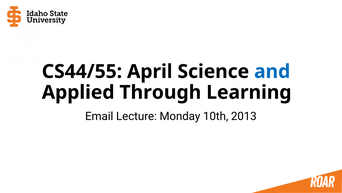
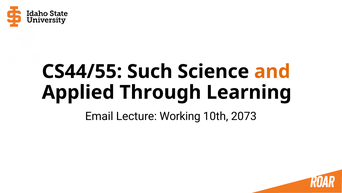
April: April -> Such
and colour: blue -> orange
Monday: Monday -> Working
2013: 2013 -> 2073
